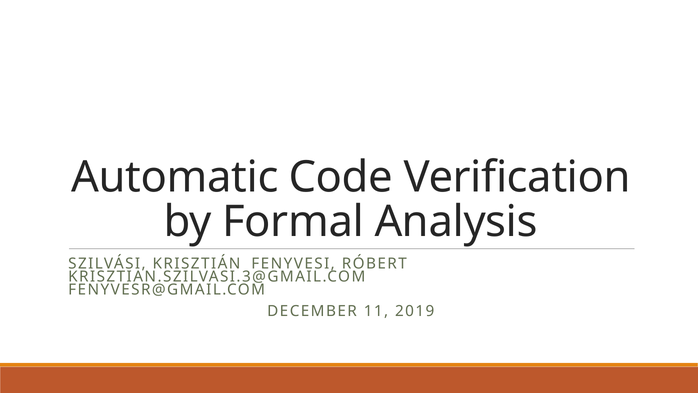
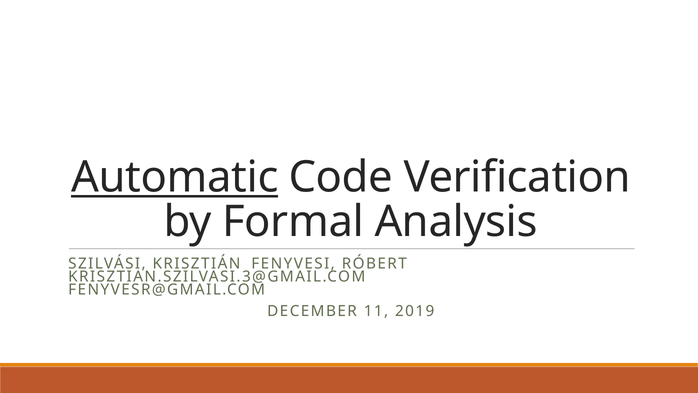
Automatic underline: none -> present
